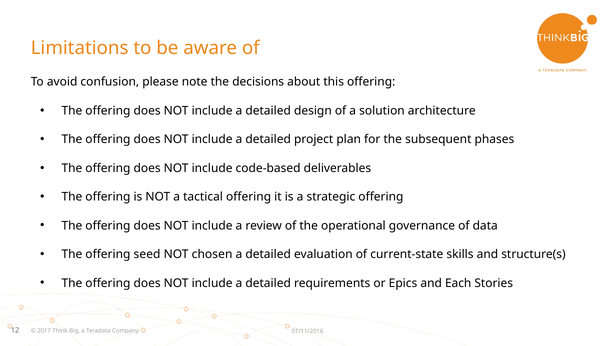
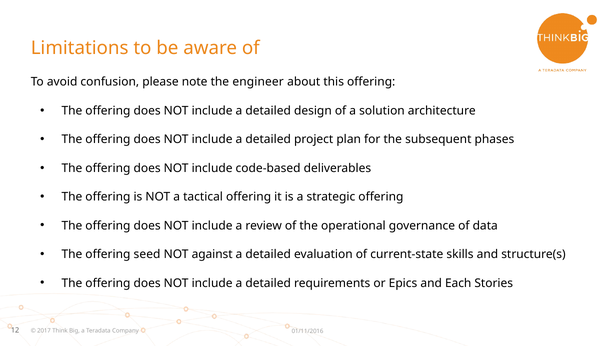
decisions: decisions -> engineer
chosen: chosen -> against
